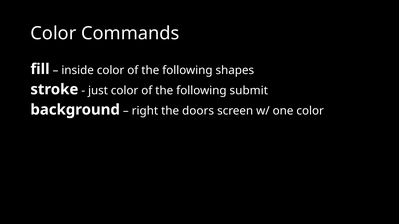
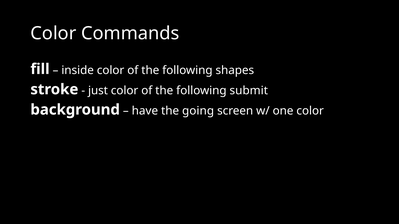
right: right -> have
doors: doors -> going
